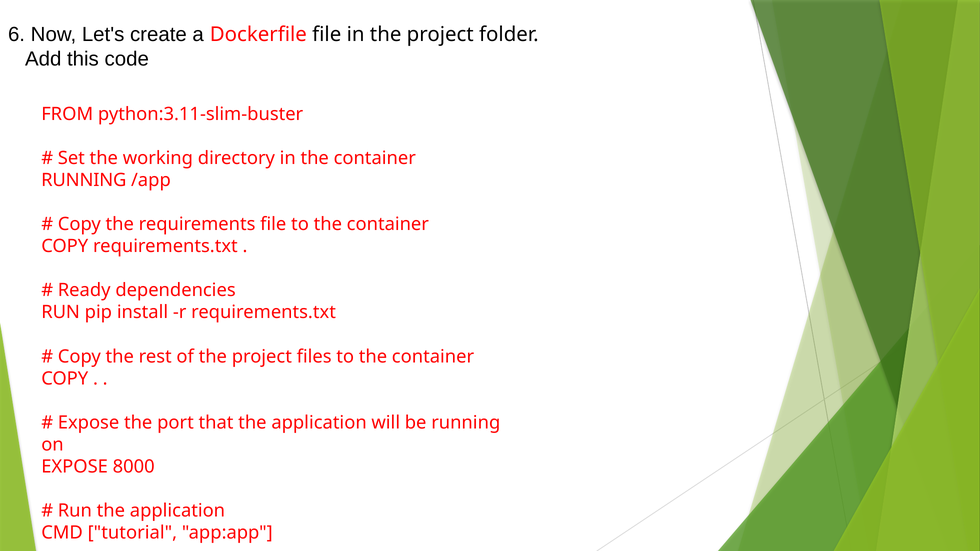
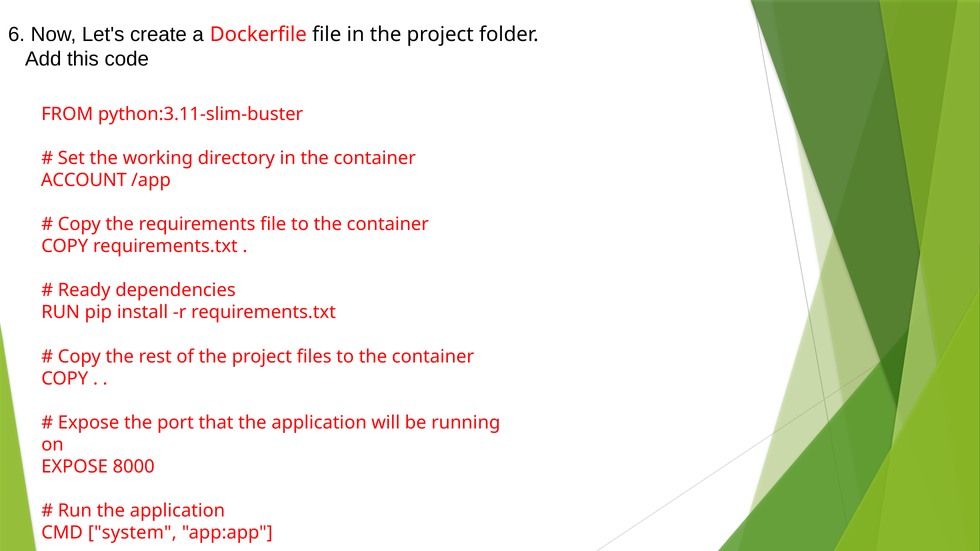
RUNNING at (84, 180): RUNNING -> ACCOUNT
tutorial: tutorial -> system
